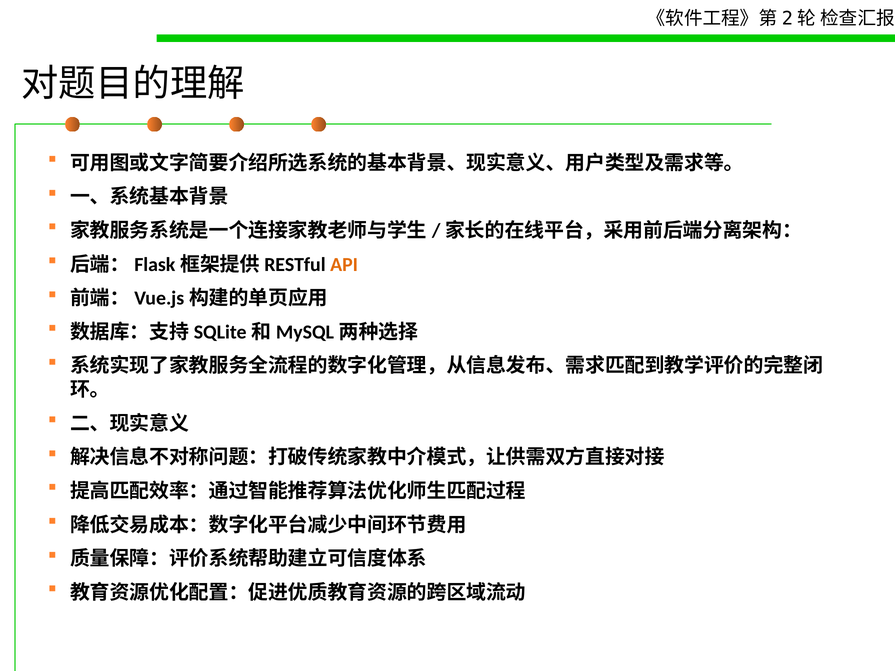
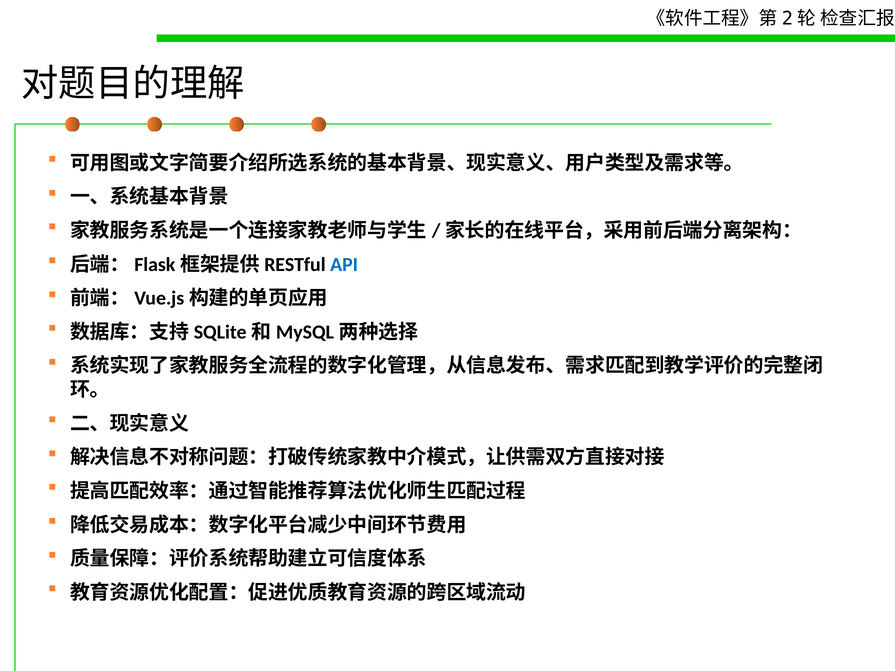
API colour: orange -> blue
